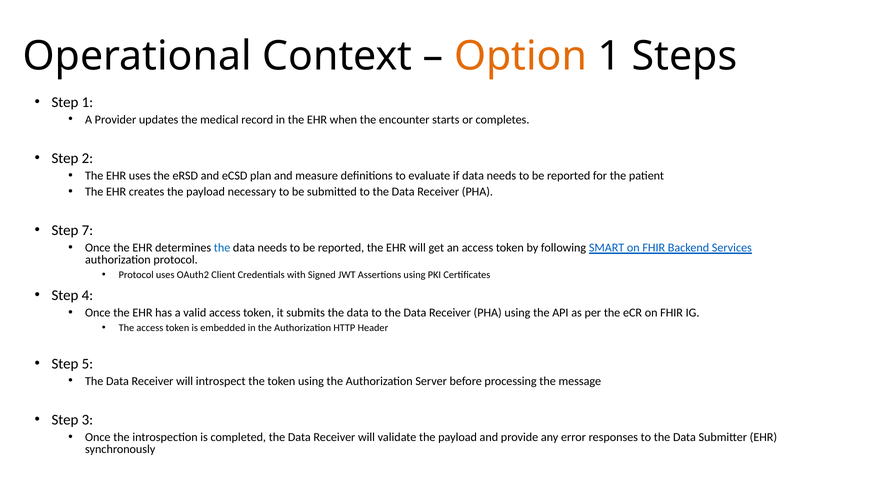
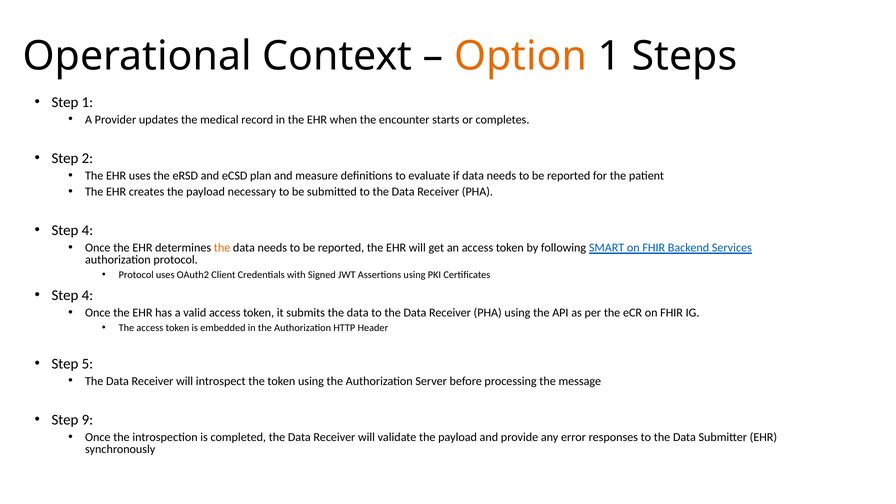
7 at (87, 230): 7 -> 4
the at (222, 248) colour: blue -> orange
3: 3 -> 9
